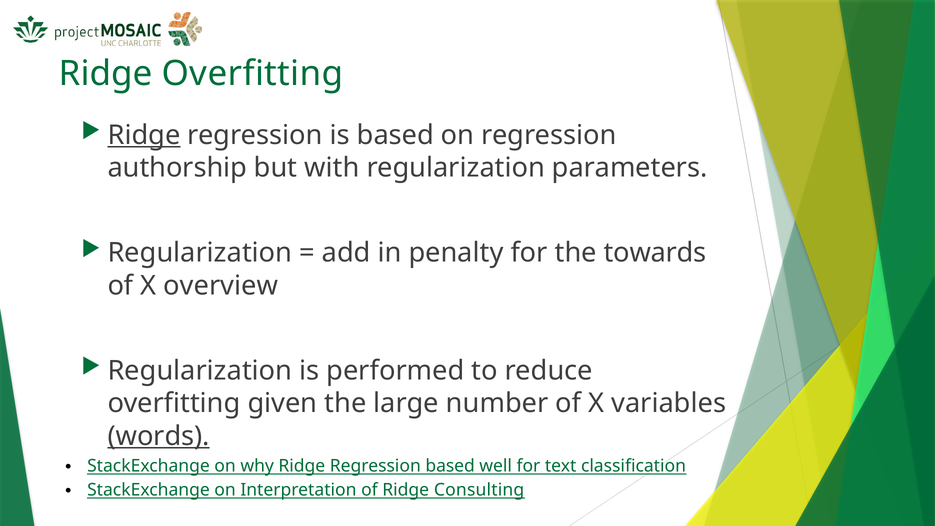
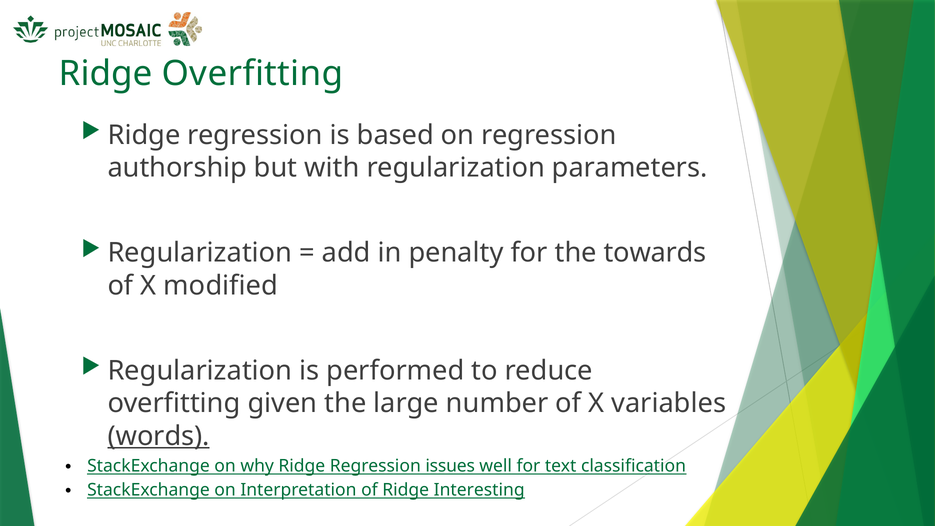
Ridge at (144, 135) underline: present -> none
overview: overview -> modified
Regression based: based -> issues
Consulting: Consulting -> Interesting
